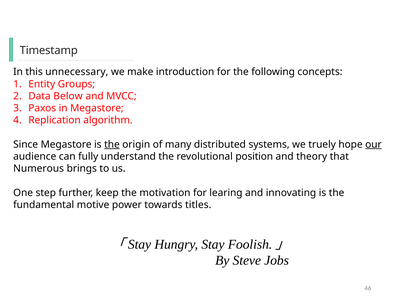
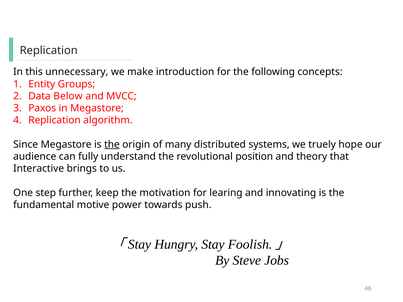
Timestamp at (49, 50): Timestamp -> Replication
our underline: present -> none
Numerous: Numerous -> Interactive
titles: titles -> push
